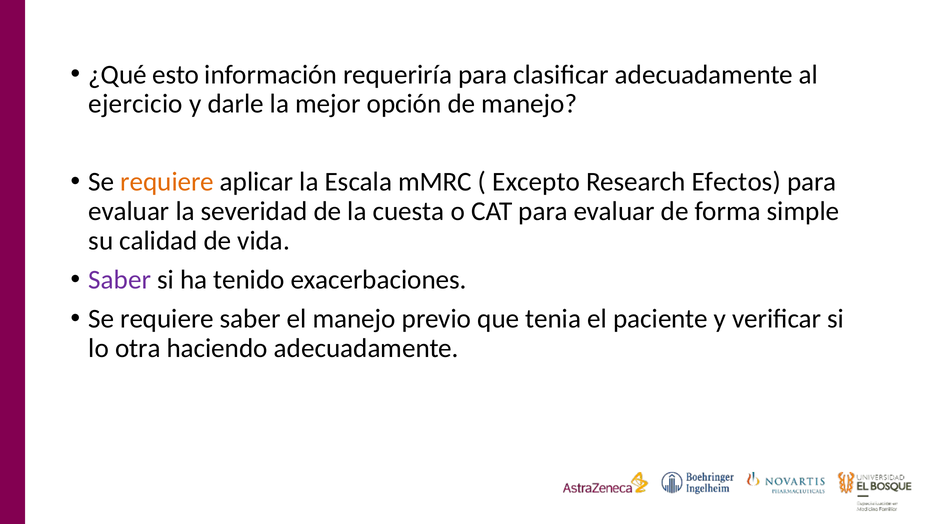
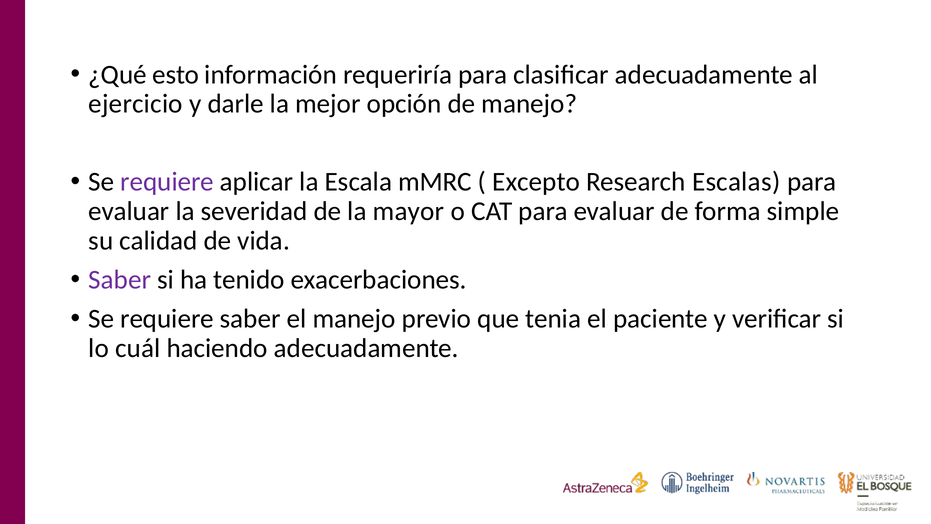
requiere at (167, 182) colour: orange -> purple
Efectos: Efectos -> Escalas
cuesta: cuesta -> mayor
otra: otra -> cuál
